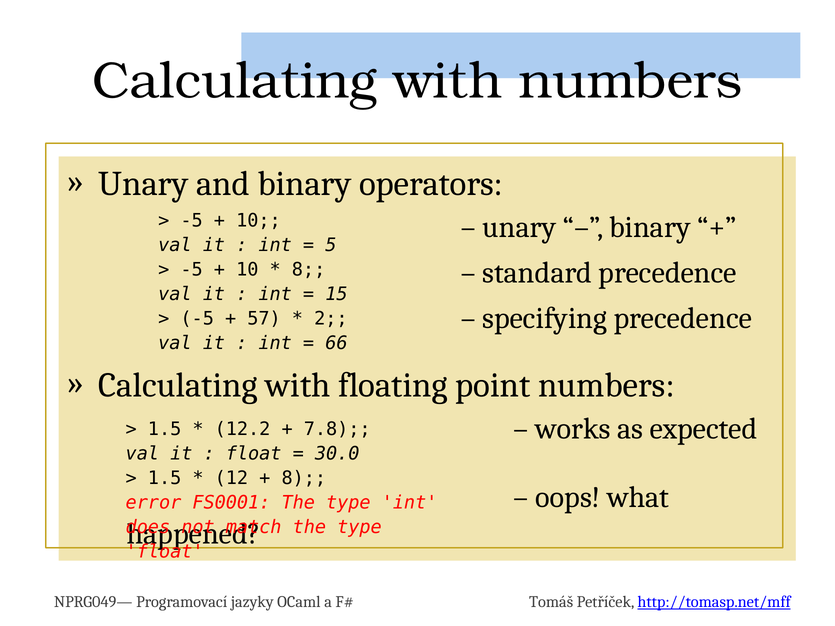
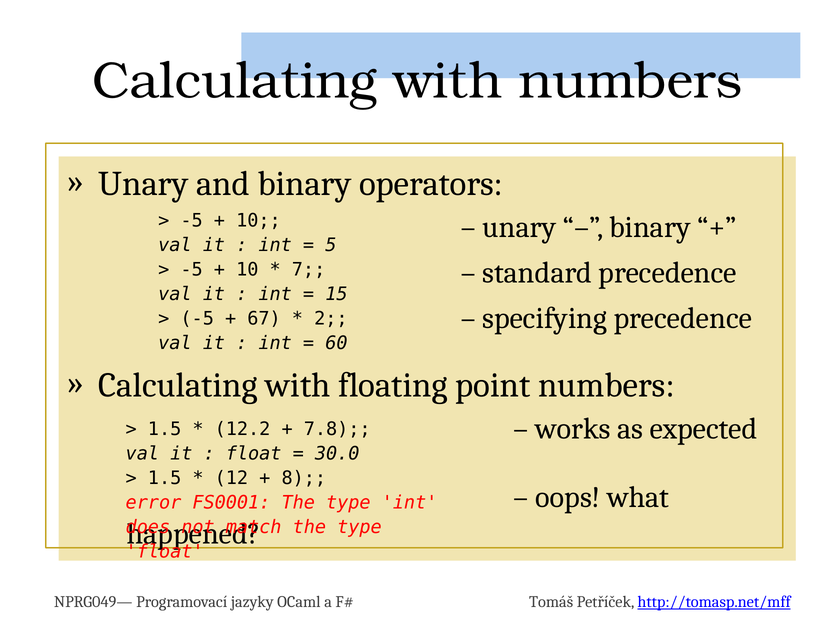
8 at (309, 270): 8 -> 7
57: 57 -> 67
66: 66 -> 60
